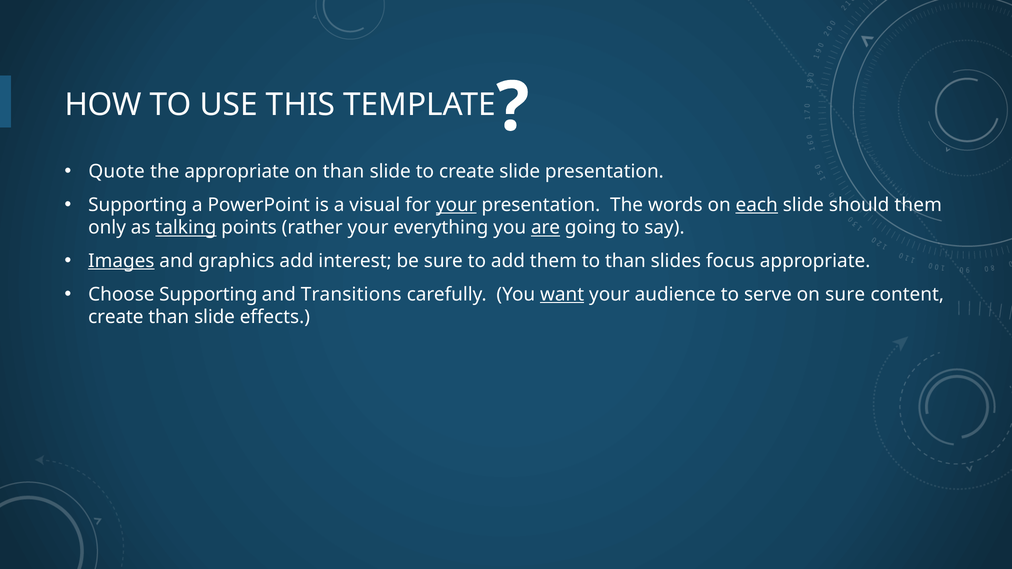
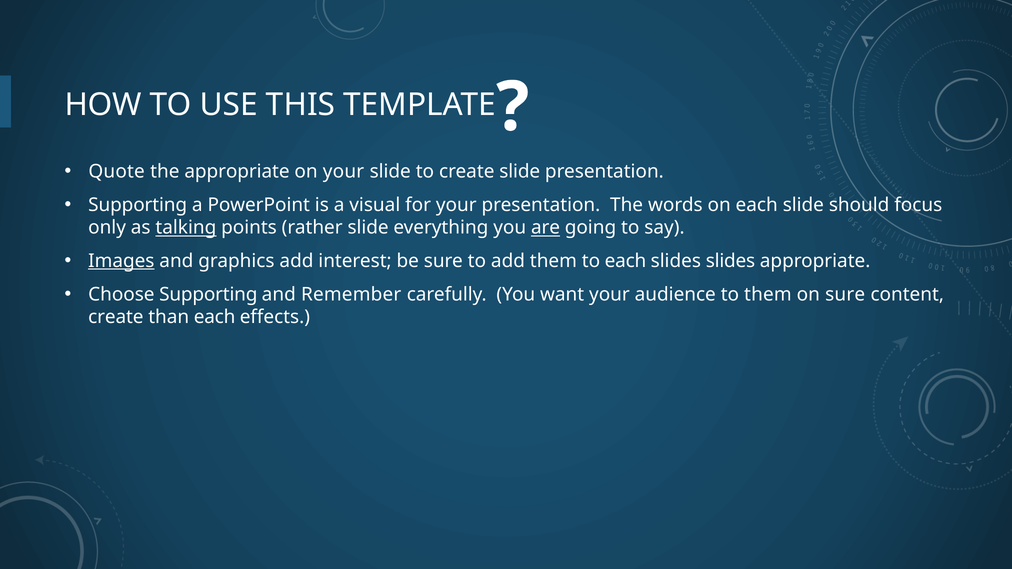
on than: than -> your
your at (456, 205) underline: present -> none
each at (757, 205) underline: present -> none
should them: them -> focus
rather your: your -> slide
to than: than -> each
slides focus: focus -> slides
Transitions: Transitions -> Remember
want underline: present -> none
to serve: serve -> them
slide at (215, 317): slide -> each
